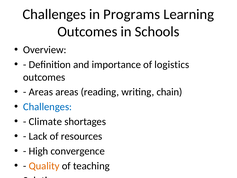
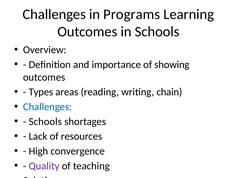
logistics: logistics -> showing
Areas at (41, 92): Areas -> Types
Climate at (45, 121): Climate -> Schools
Quality colour: orange -> purple
